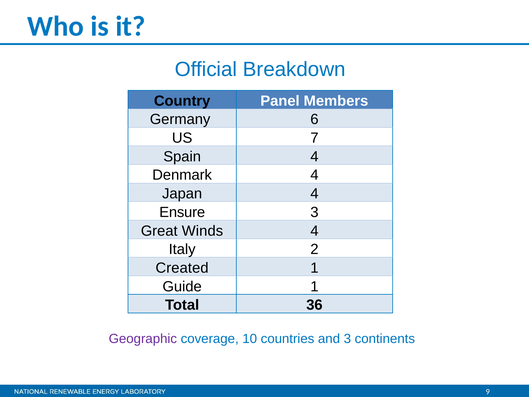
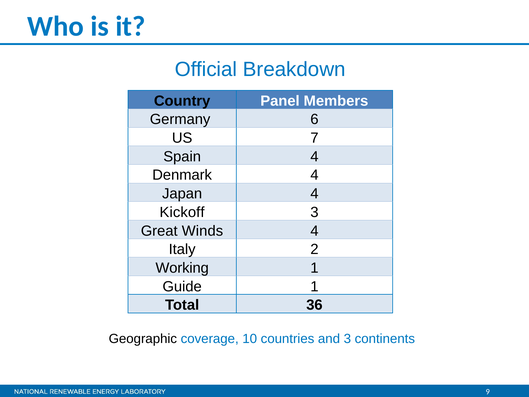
Ensure: Ensure -> Kickoff
Created: Created -> Working
Geographic colour: purple -> black
